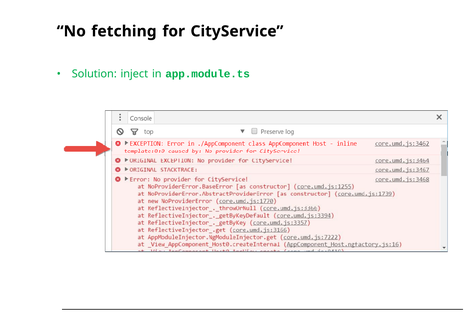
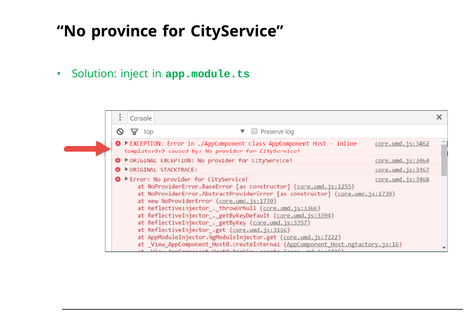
fetching: fetching -> province
